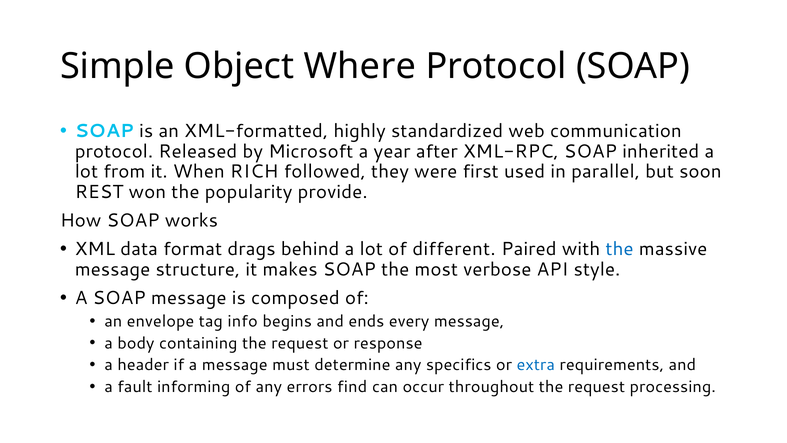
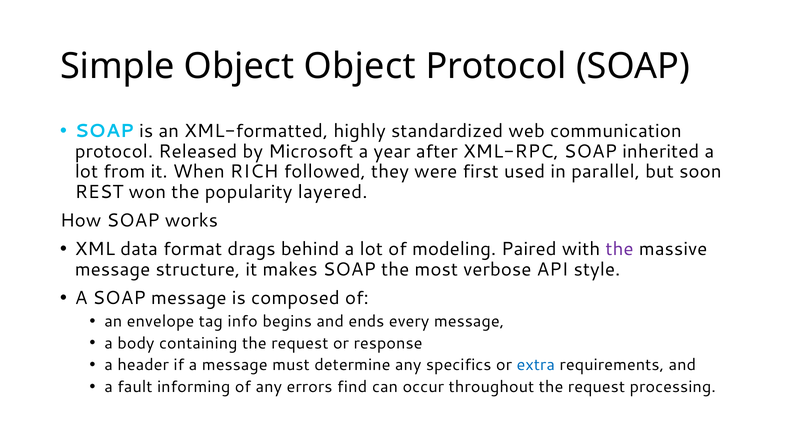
Object Where: Where -> Object
provide: provide -> layered
different: different -> modeling
the at (619, 249) colour: blue -> purple
